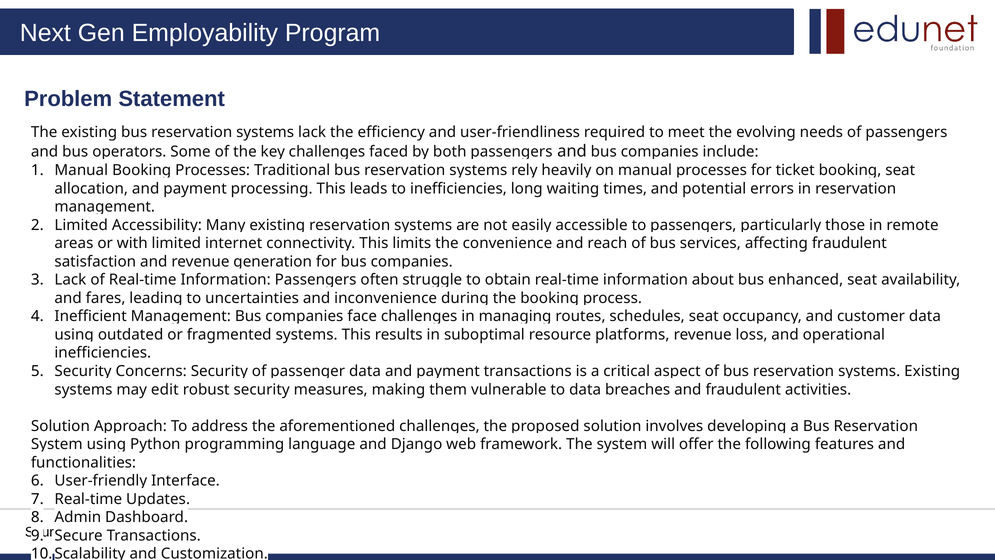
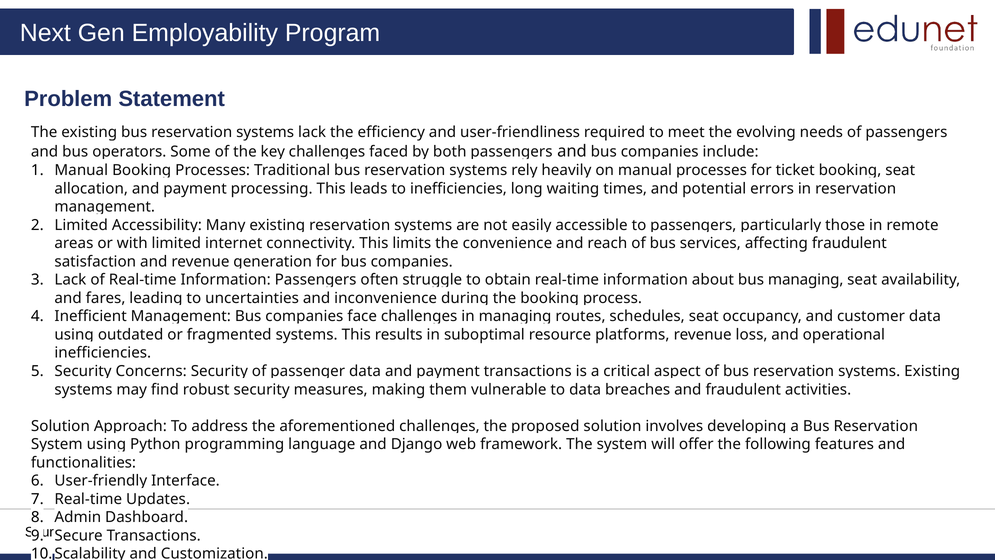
bus enhanced: enhanced -> managing
edit: edit -> find
